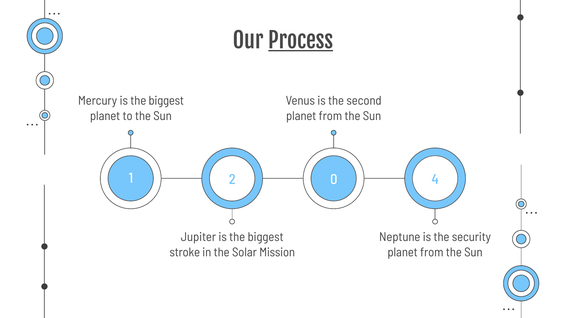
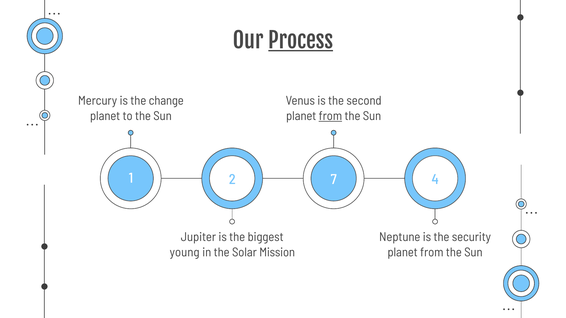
Mercury is the biggest: biggest -> change
from at (330, 116) underline: none -> present
0: 0 -> 7
stroke: stroke -> young
